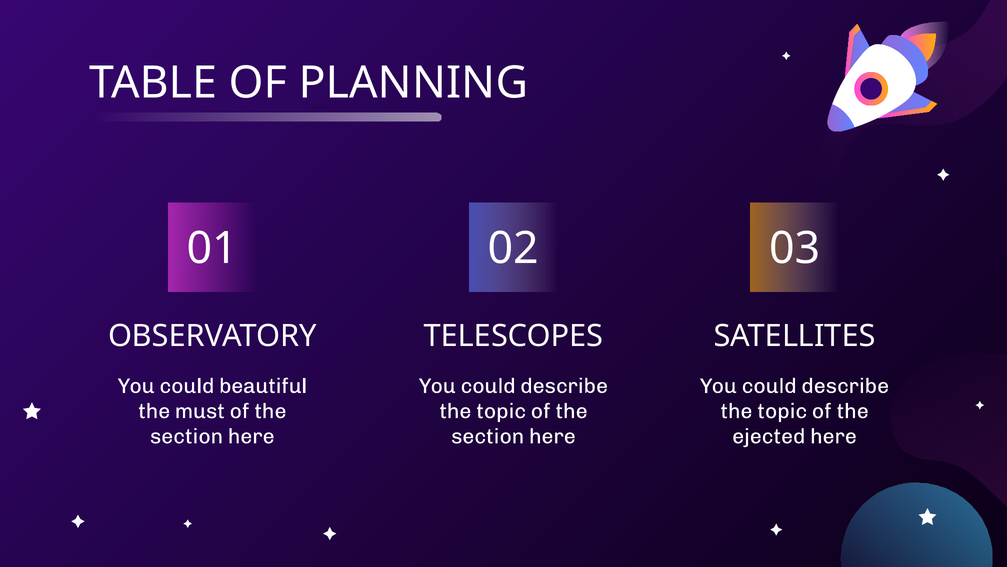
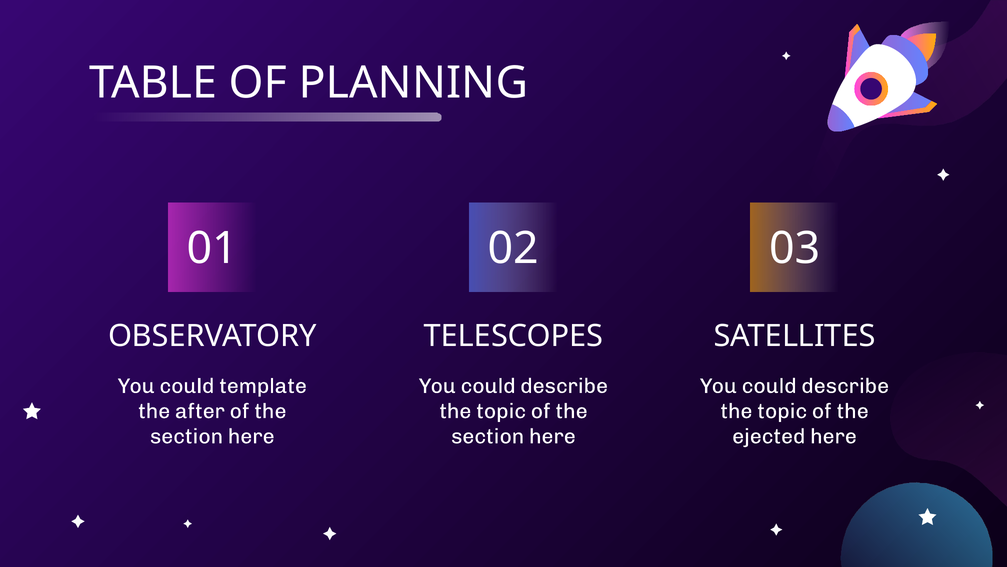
beautiful: beautiful -> template
must: must -> after
